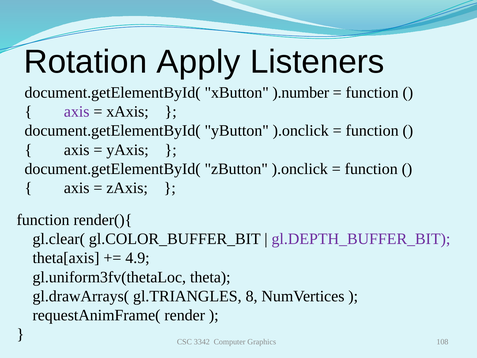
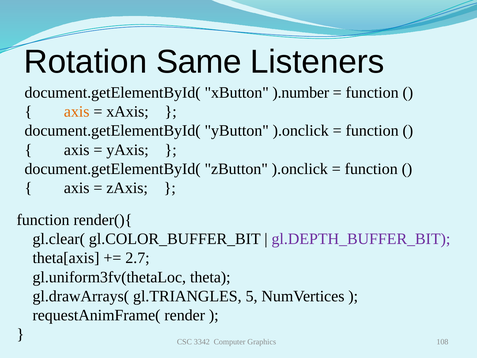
Apply: Apply -> Same
axis at (77, 112) colour: purple -> orange
4.9: 4.9 -> 2.7
8: 8 -> 5
